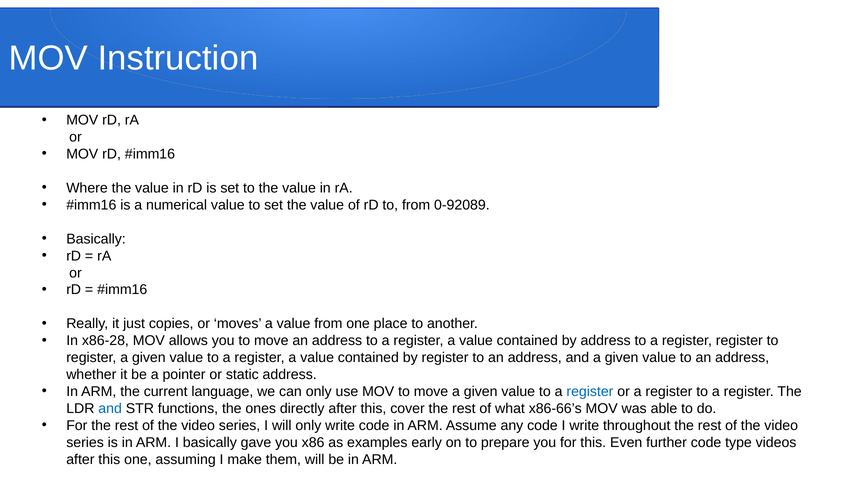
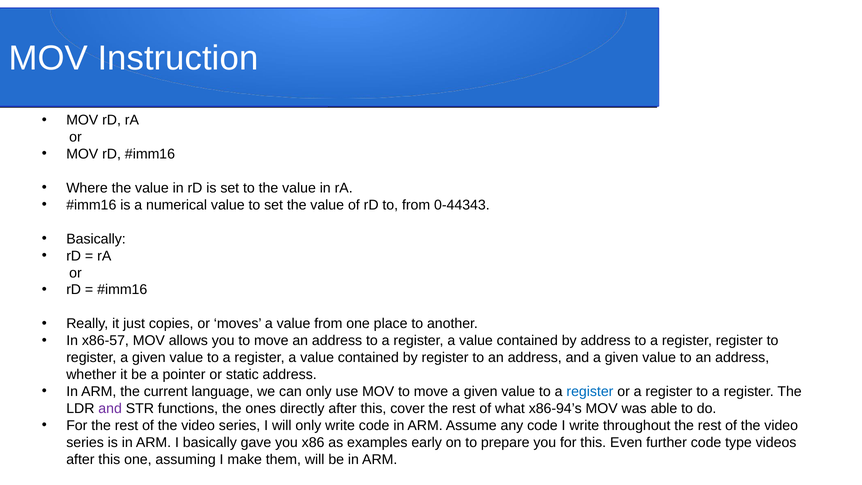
0-92089: 0-92089 -> 0-44343
x86-28: x86-28 -> x86-57
and at (110, 408) colour: blue -> purple
x86-66’s: x86-66’s -> x86-94’s
